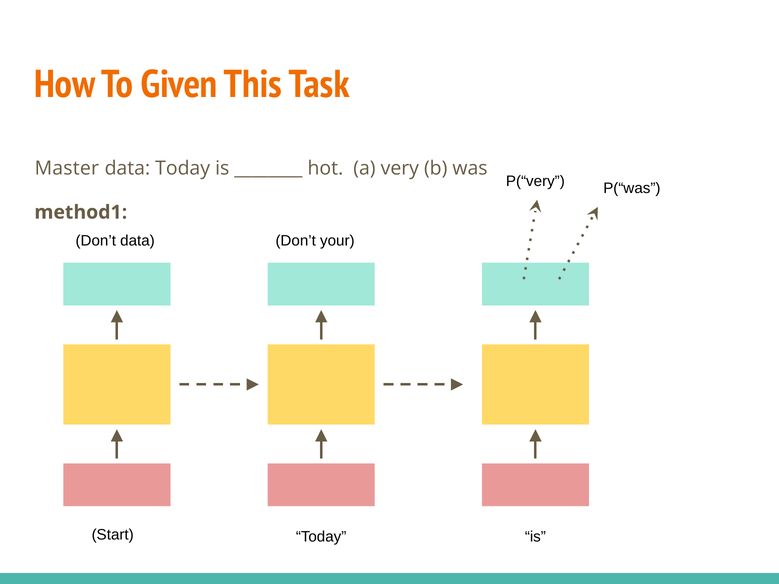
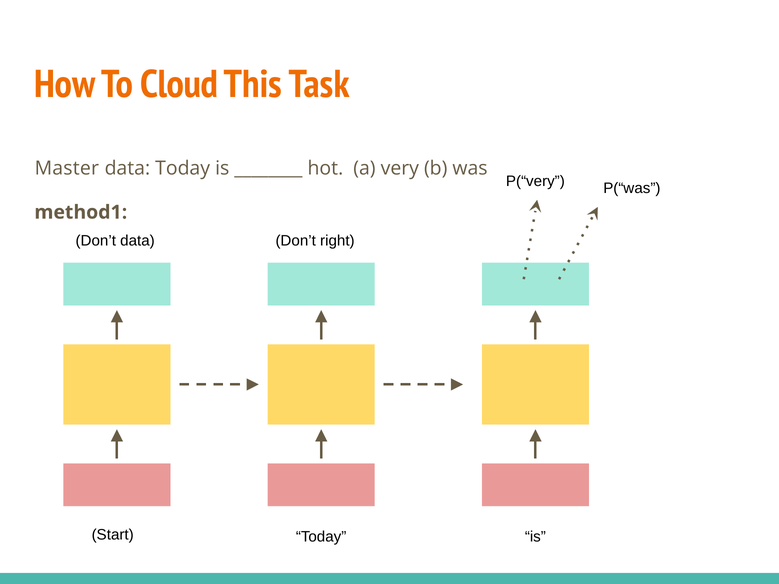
Given: Given -> Cloud
your: your -> right
